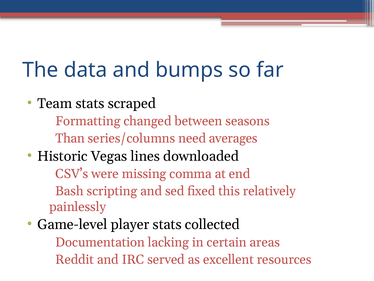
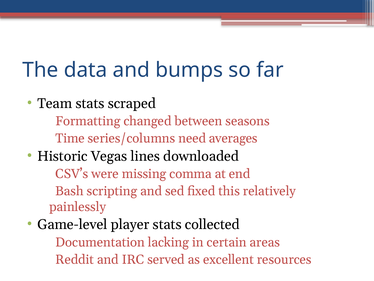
Than: Than -> Time
